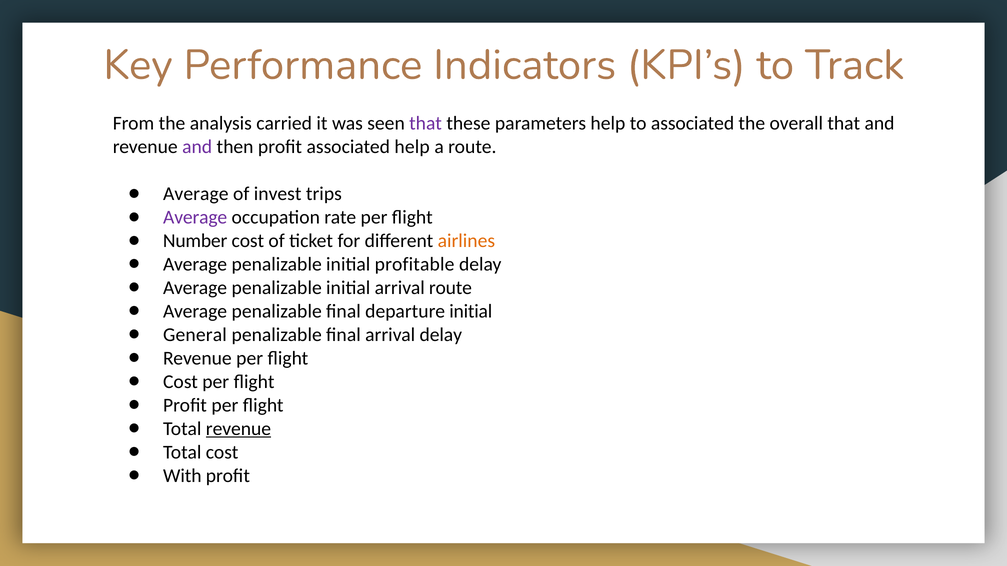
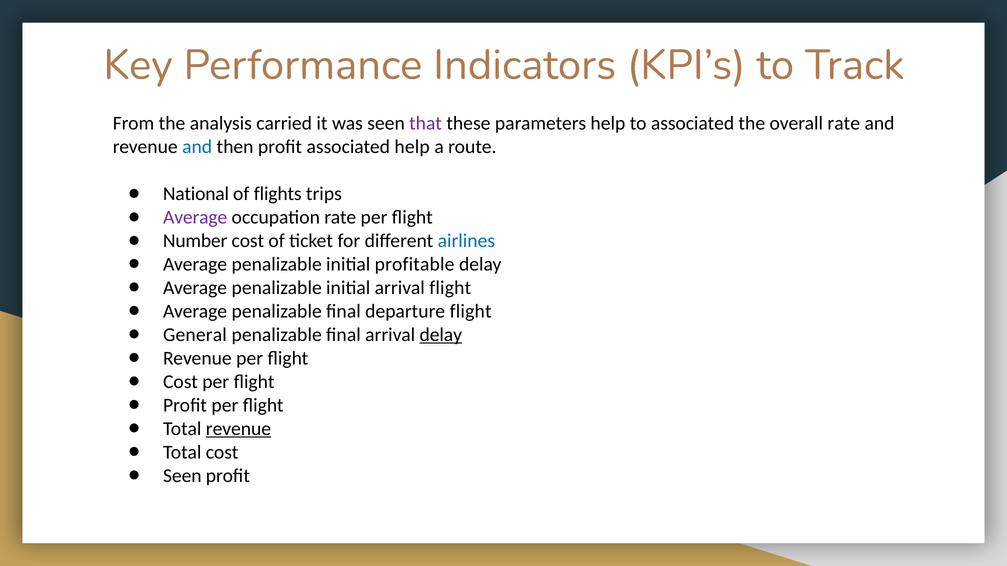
overall that: that -> rate
and at (197, 147) colour: purple -> blue
Average at (196, 194): Average -> National
invest: invest -> flights
airlines colour: orange -> blue
arrival route: route -> flight
departure initial: initial -> flight
delay at (441, 335) underline: none -> present
With at (182, 476): With -> Seen
